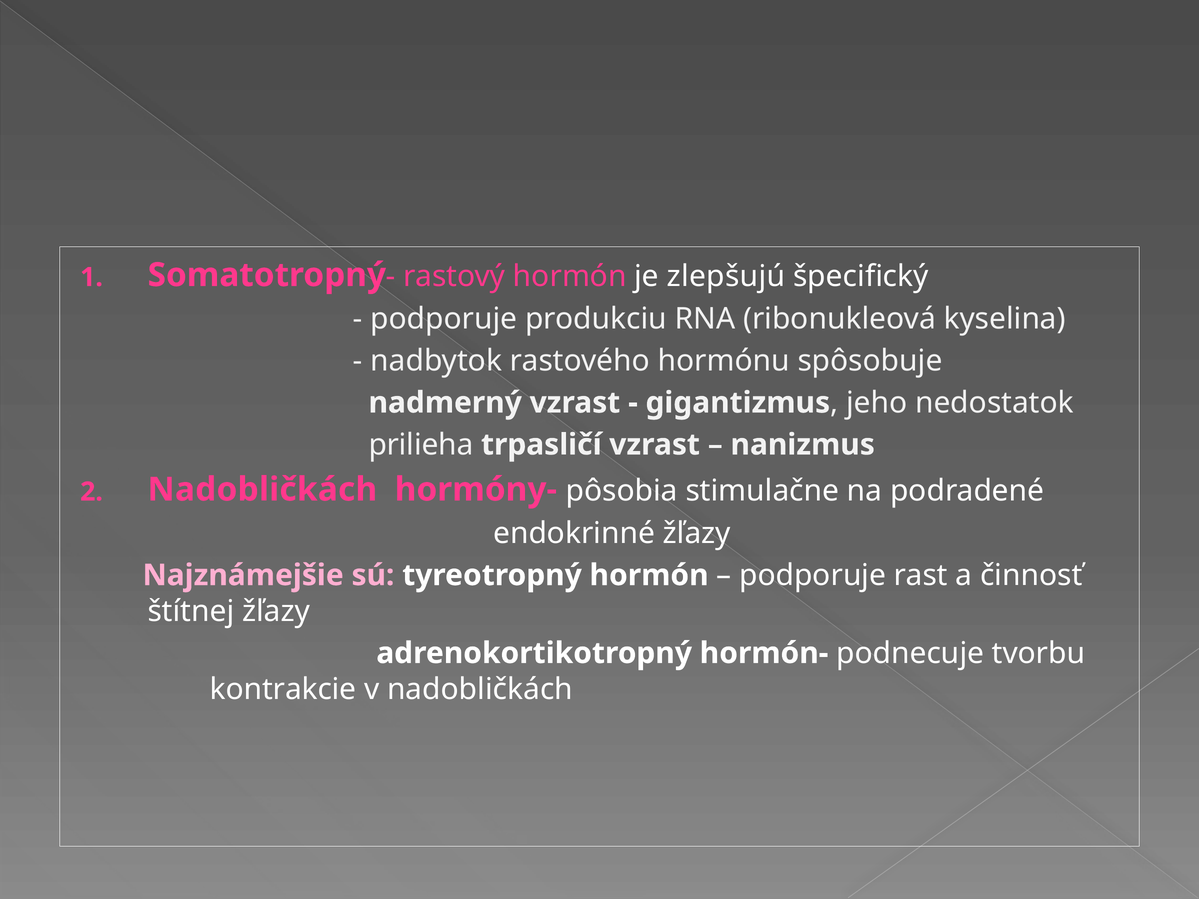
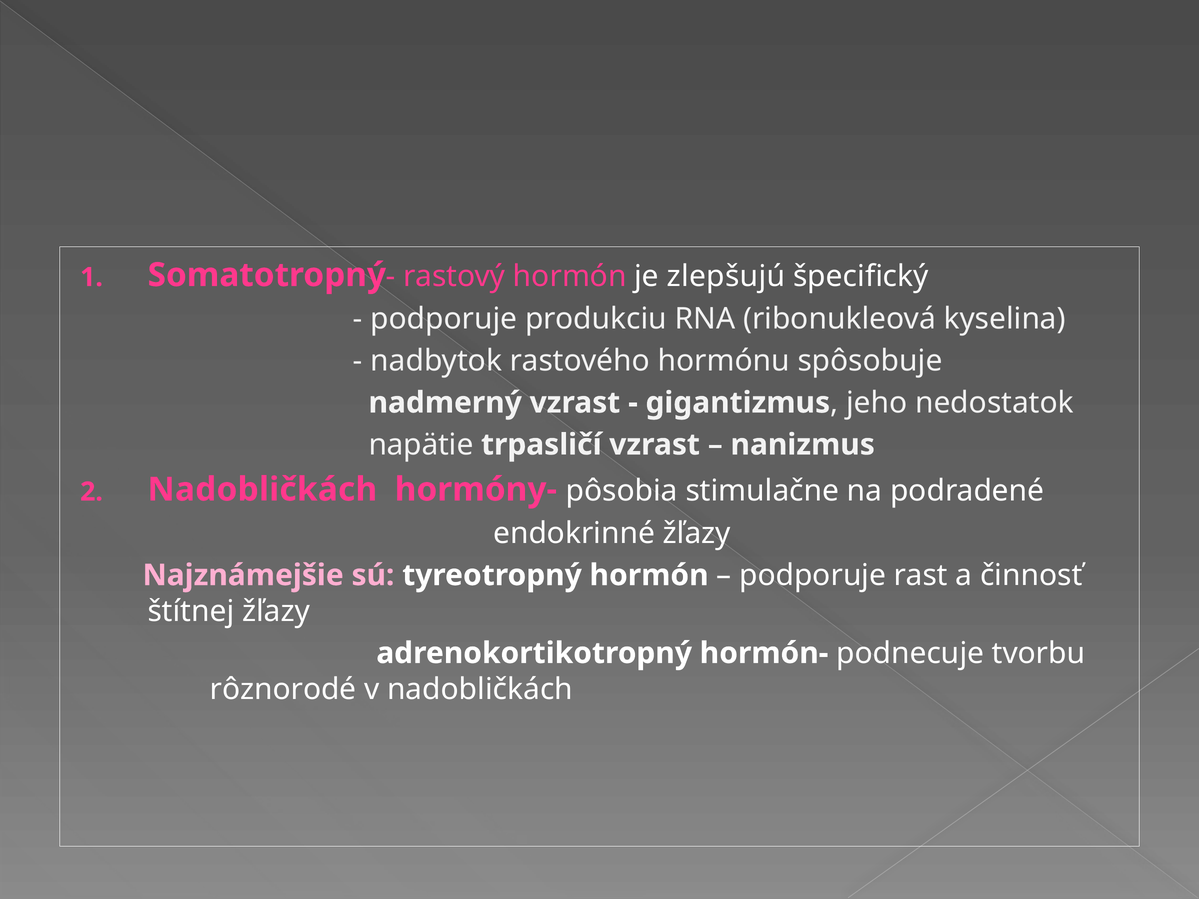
prilieha: prilieha -> napätie
kontrakcie: kontrakcie -> rôznorodé
